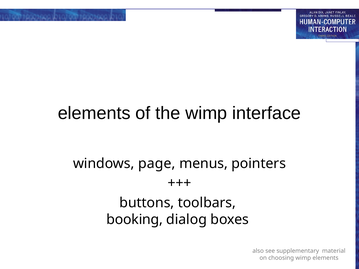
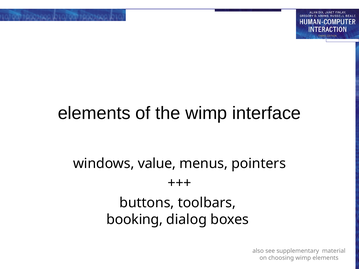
page: page -> value
